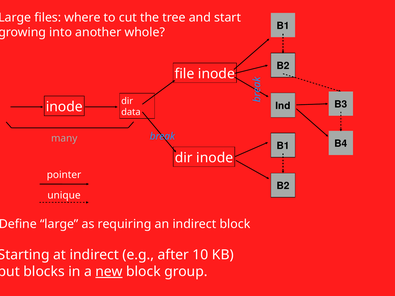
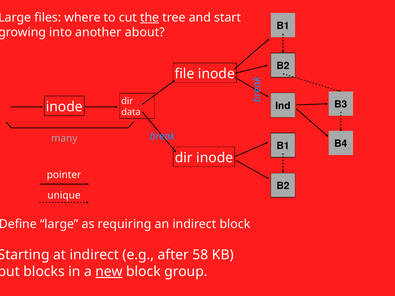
the underline: none -> present
whole: whole -> about
10: 10 -> 58
